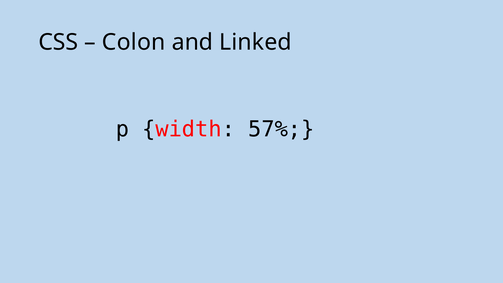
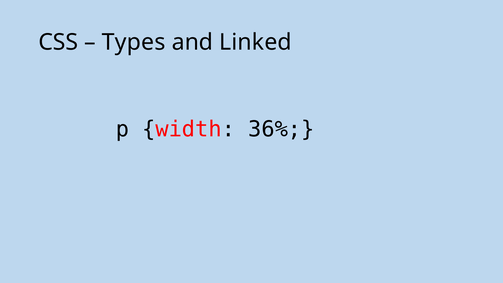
Colon: Colon -> Types
57%: 57% -> 36%
